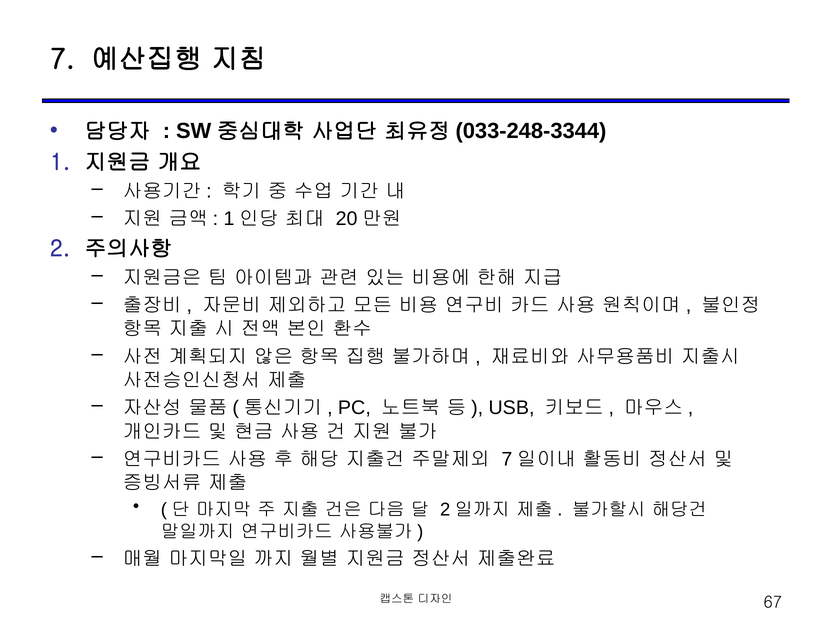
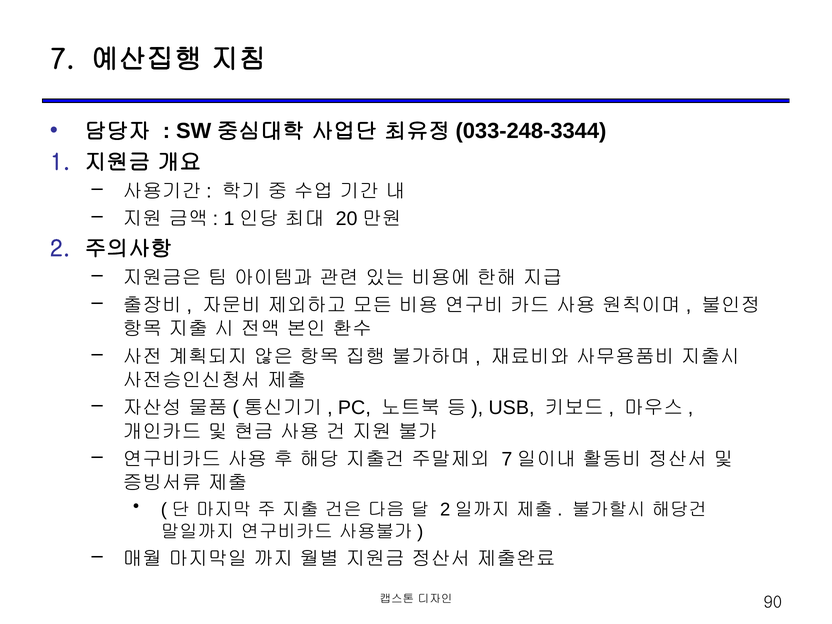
67: 67 -> 90
